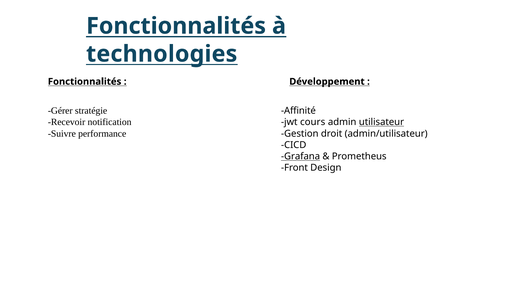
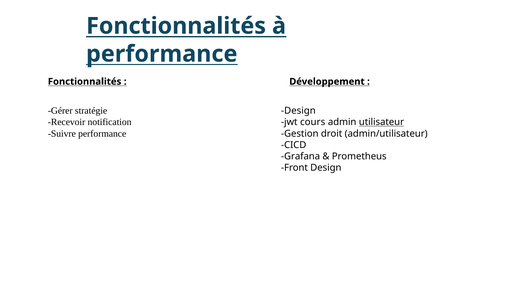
technologies at (162, 54): technologies -> performance
Affinité at (298, 111): Affinité -> Design
Grafana underline: present -> none
